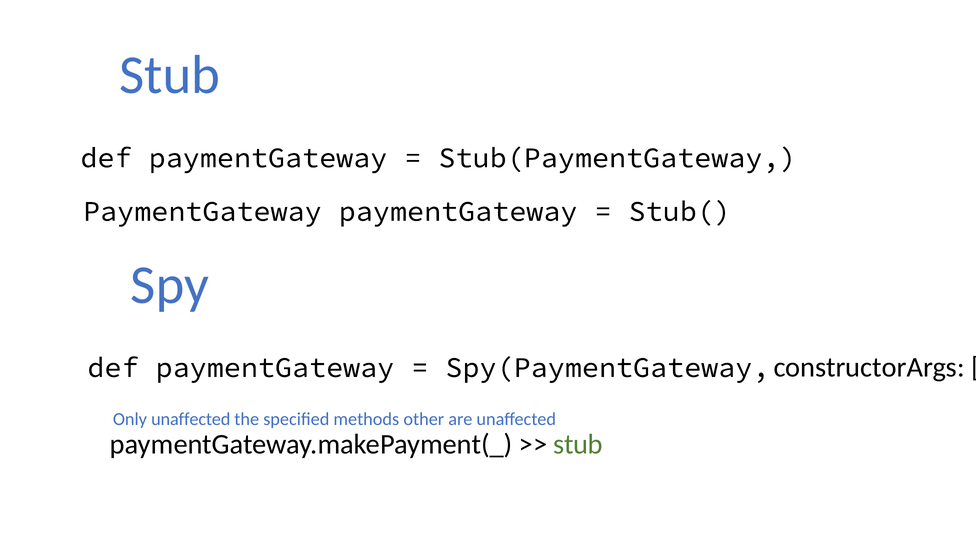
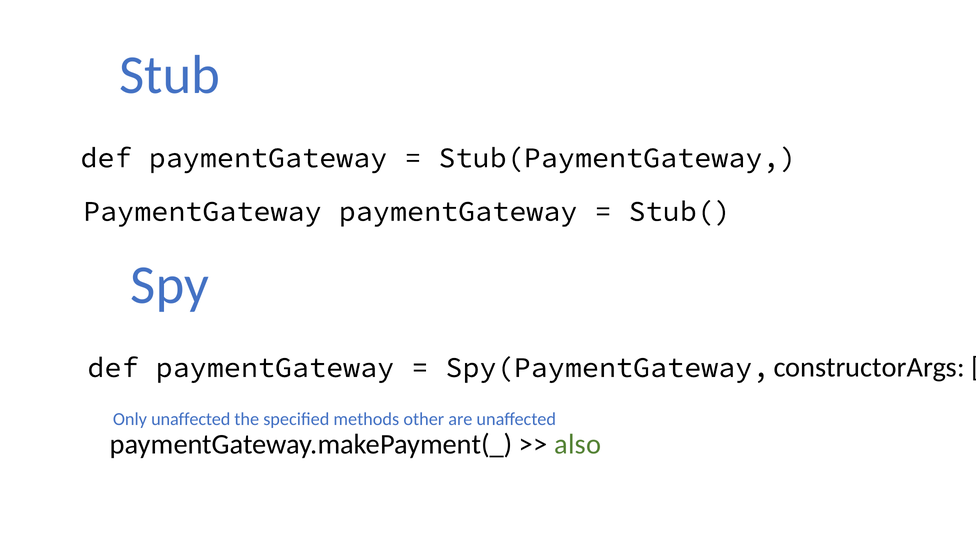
stub at (578, 445): stub -> also
